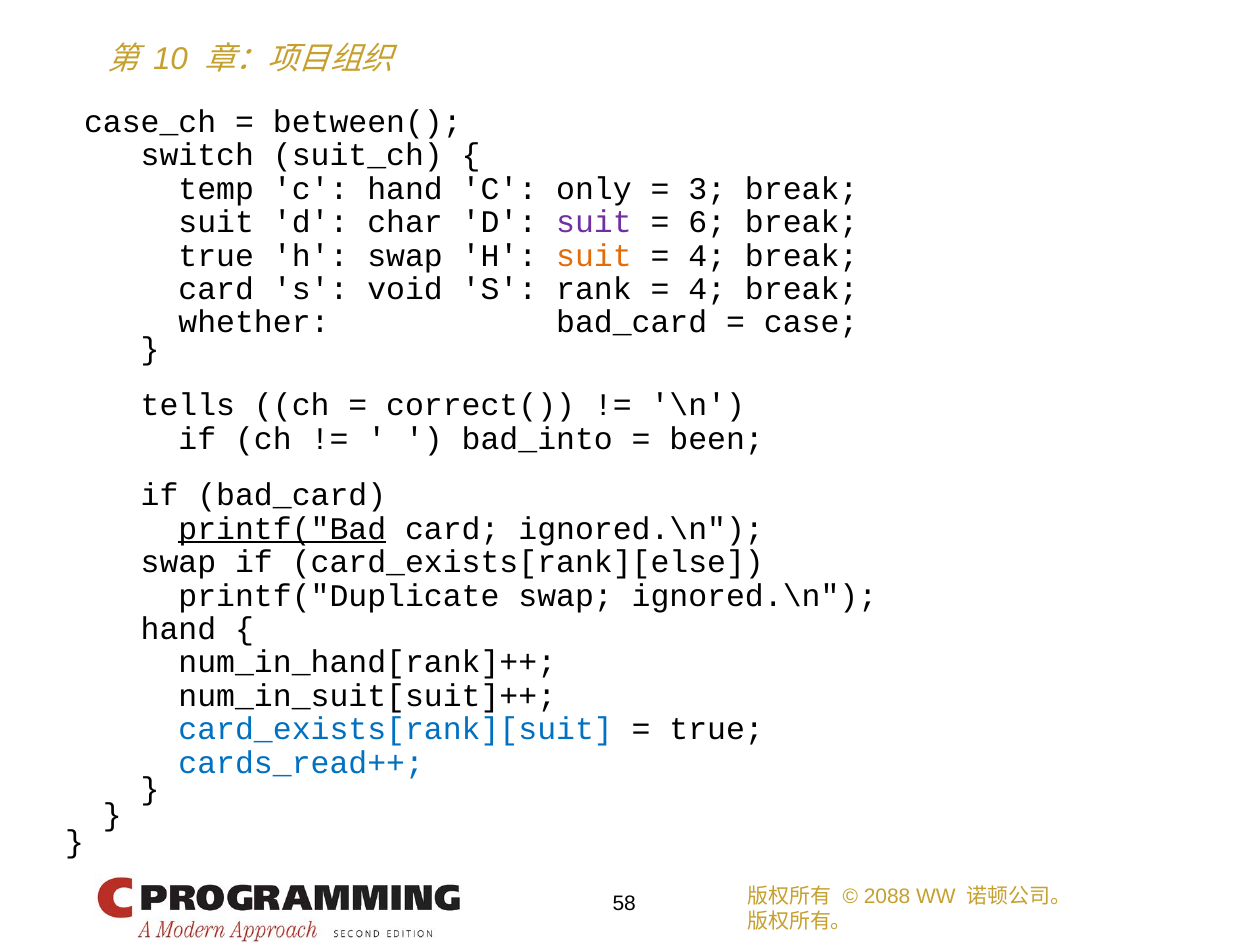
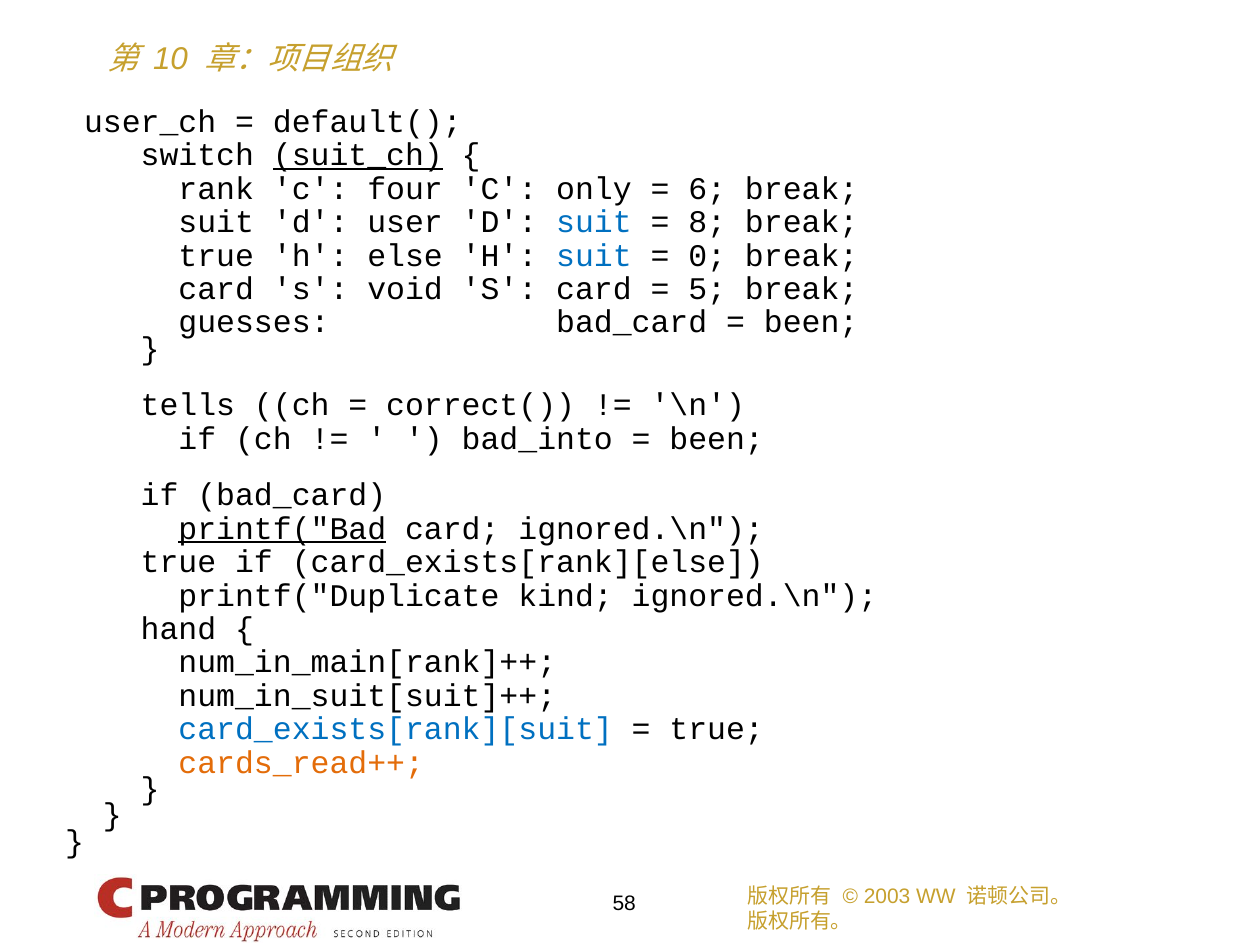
case_ch: case_ch -> user_ch
between(: between( -> default(
suit_ch underline: none -> present
temp: temp -> rank
c hand: hand -> four
3: 3 -> 6
char: char -> user
suit at (594, 222) colour: purple -> blue
6: 6 -> 8
h swap: swap -> else
suit at (594, 256) colour: orange -> blue
4 at (707, 256): 4 -> 0
S rank: rank -> card
4 at (707, 289): 4 -> 5
whether: whether -> guesses
case at (811, 323): case -> been
swap at (178, 562): swap -> true
printf("Duplicate swap: swap -> kind
num_in_hand[rank]++: num_in_hand[rank]++ -> num_in_main[rank]++
cards_read++ colour: blue -> orange
2088: 2088 -> 2003
